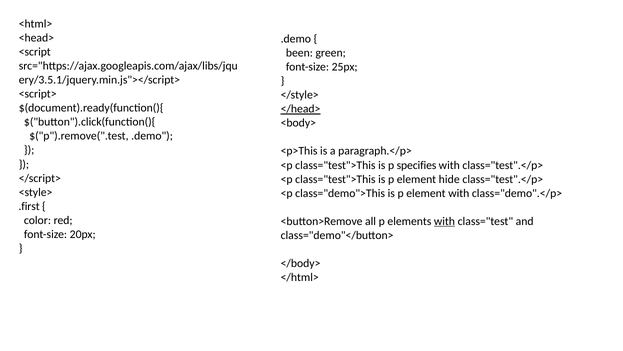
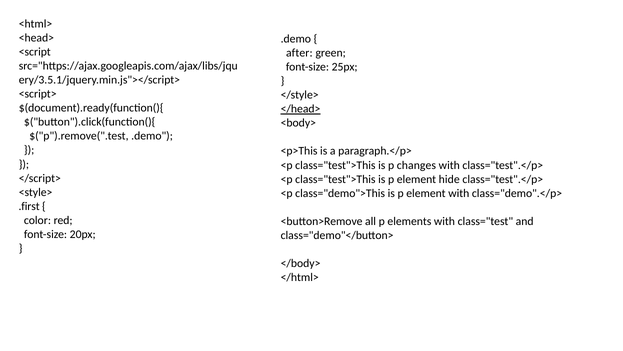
been: been -> after
specifies: specifies -> changes
with at (444, 221) underline: present -> none
